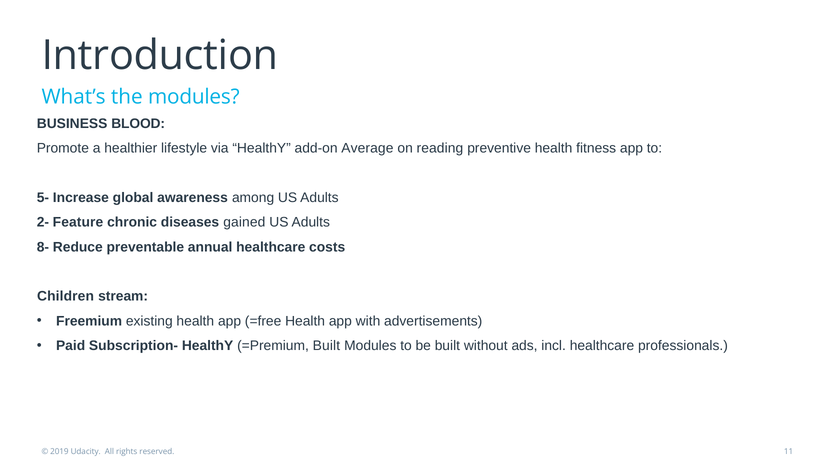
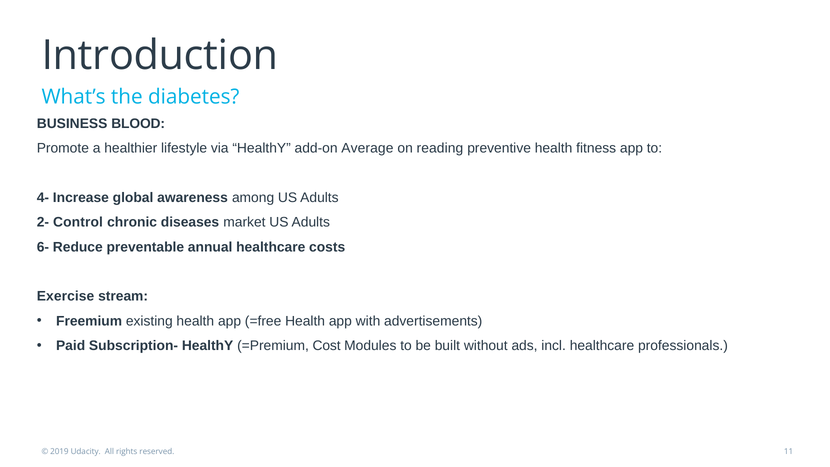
the modules: modules -> diabetes
5-: 5- -> 4-
Feature: Feature -> Control
gained: gained -> market
8-: 8- -> 6-
Children: Children -> Exercise
=Premium Built: Built -> Cost
